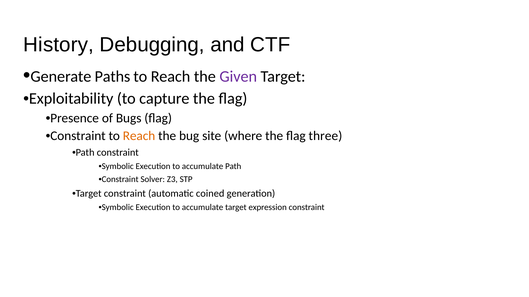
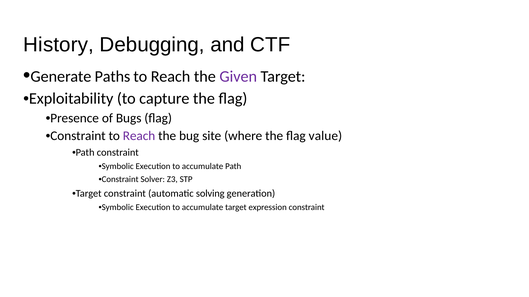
Reach at (139, 136) colour: orange -> purple
three: three -> value
coined: coined -> solving
